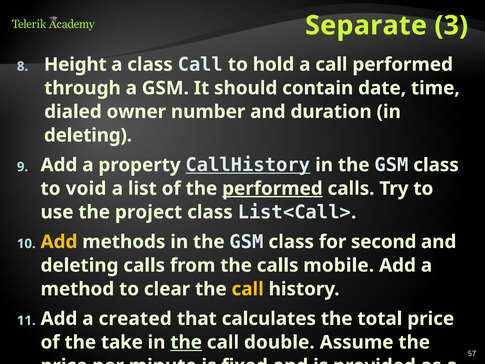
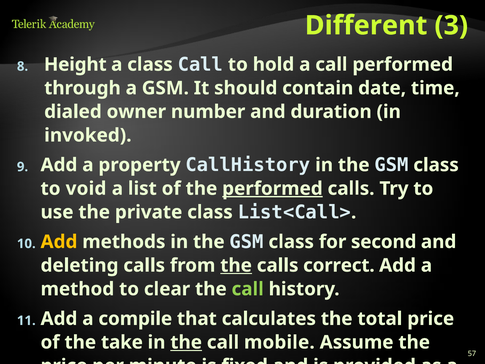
Separate: Separate -> Different
deleting at (88, 135): deleting -> invoked
CallHistory underline: present -> none
project: project -> private
the at (236, 265) underline: none -> present
mobile: mobile -> correct
call at (248, 289) colour: yellow -> light green
created: created -> compile
double: double -> mobile
